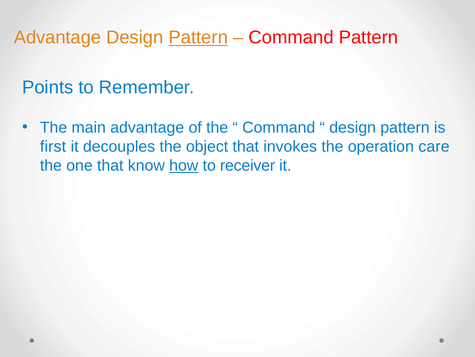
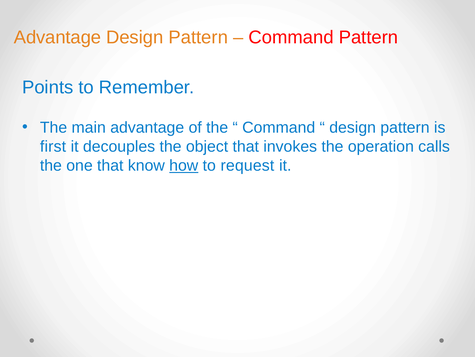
Pattern at (198, 37) underline: present -> none
care: care -> calls
receiver: receiver -> request
